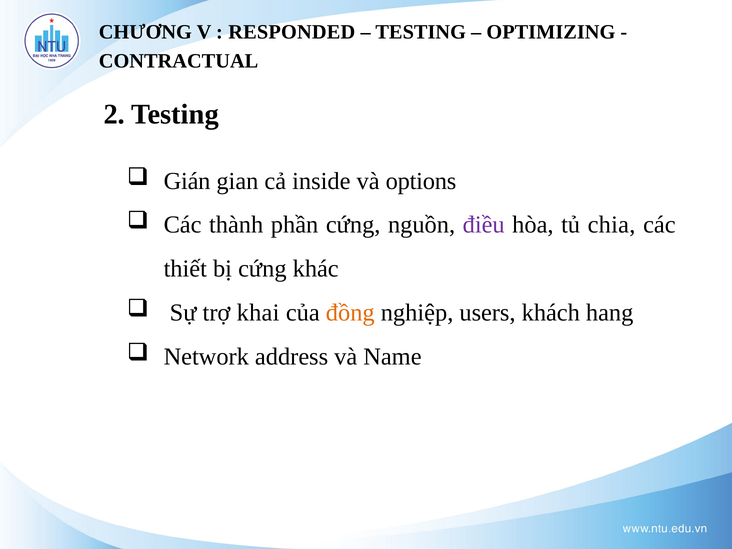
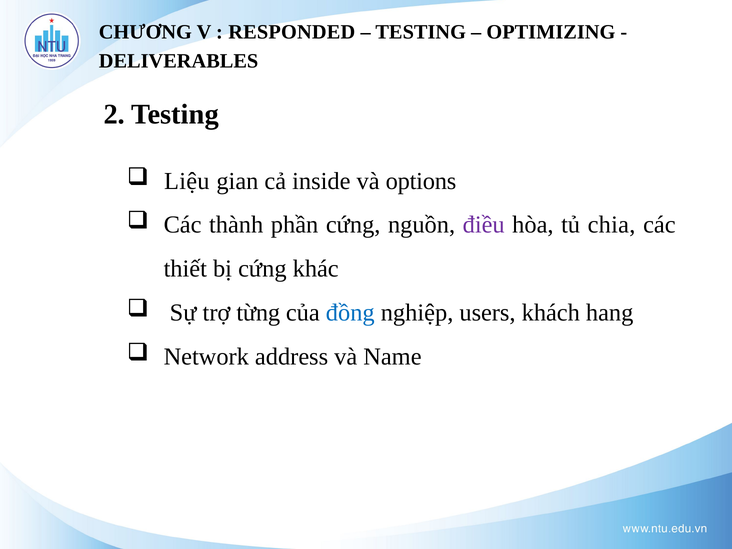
CONTRACTUAL: CONTRACTUAL -> DELIVERABLES
Gián: Gián -> Liệu
khai: khai -> từng
đồng colour: orange -> blue
